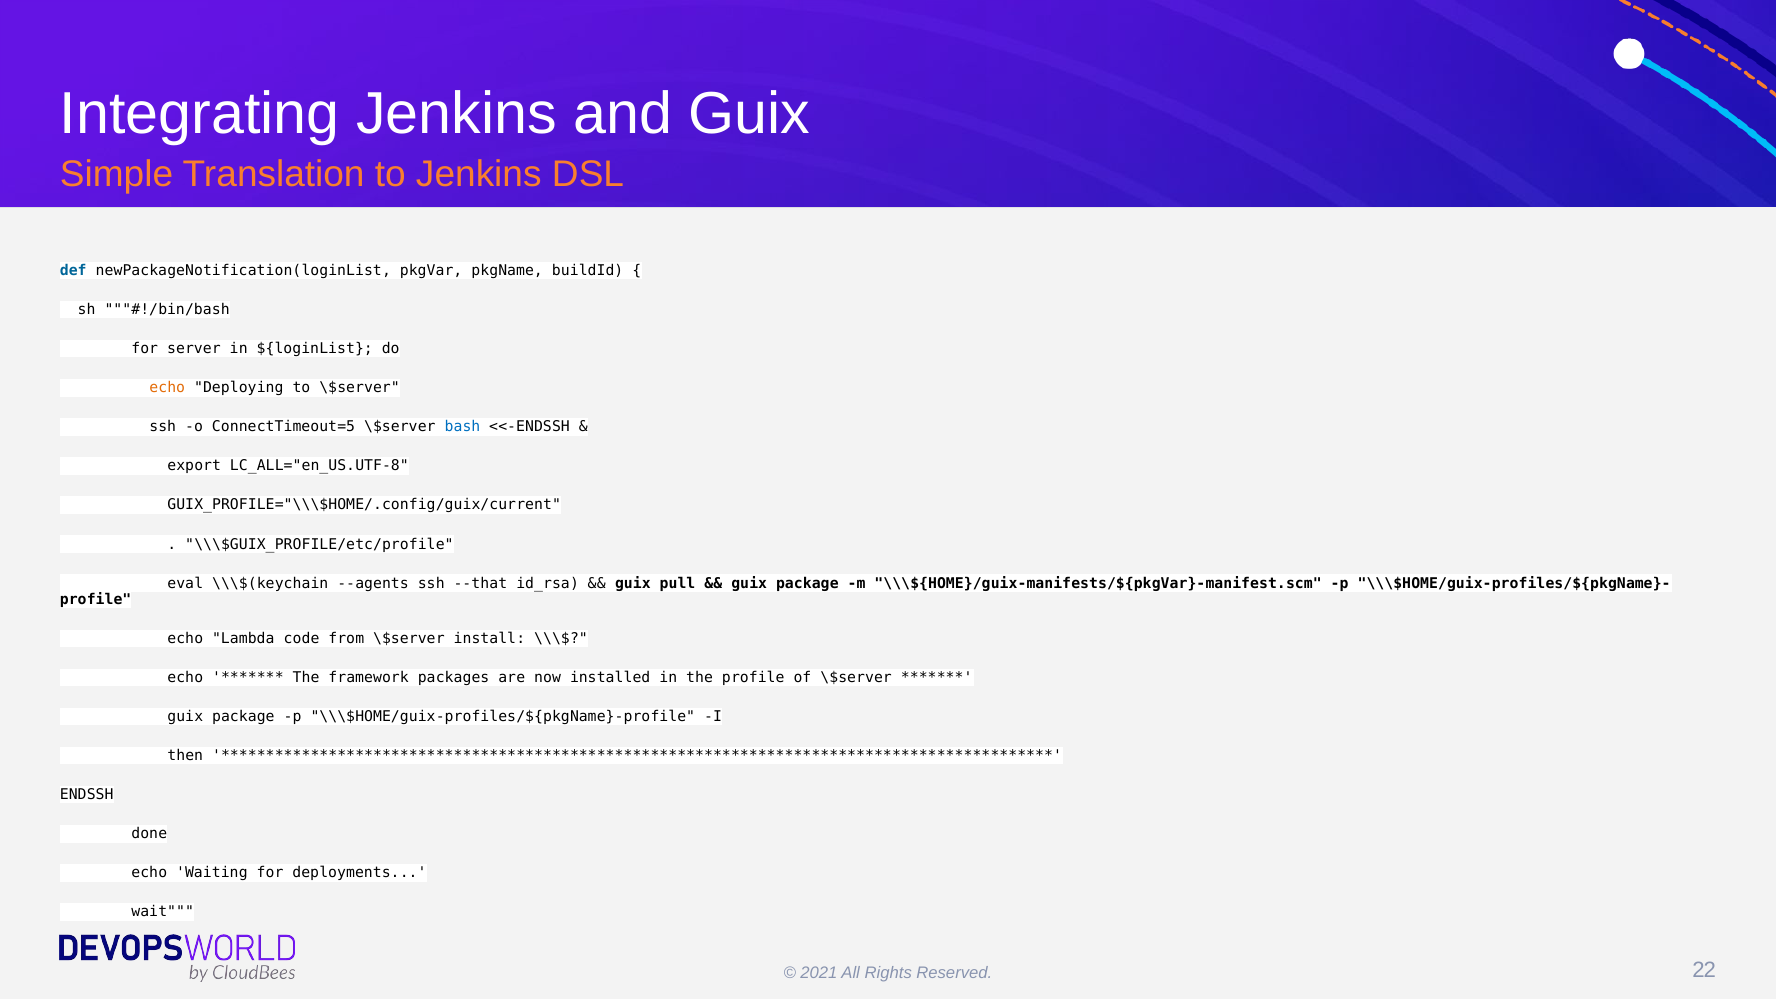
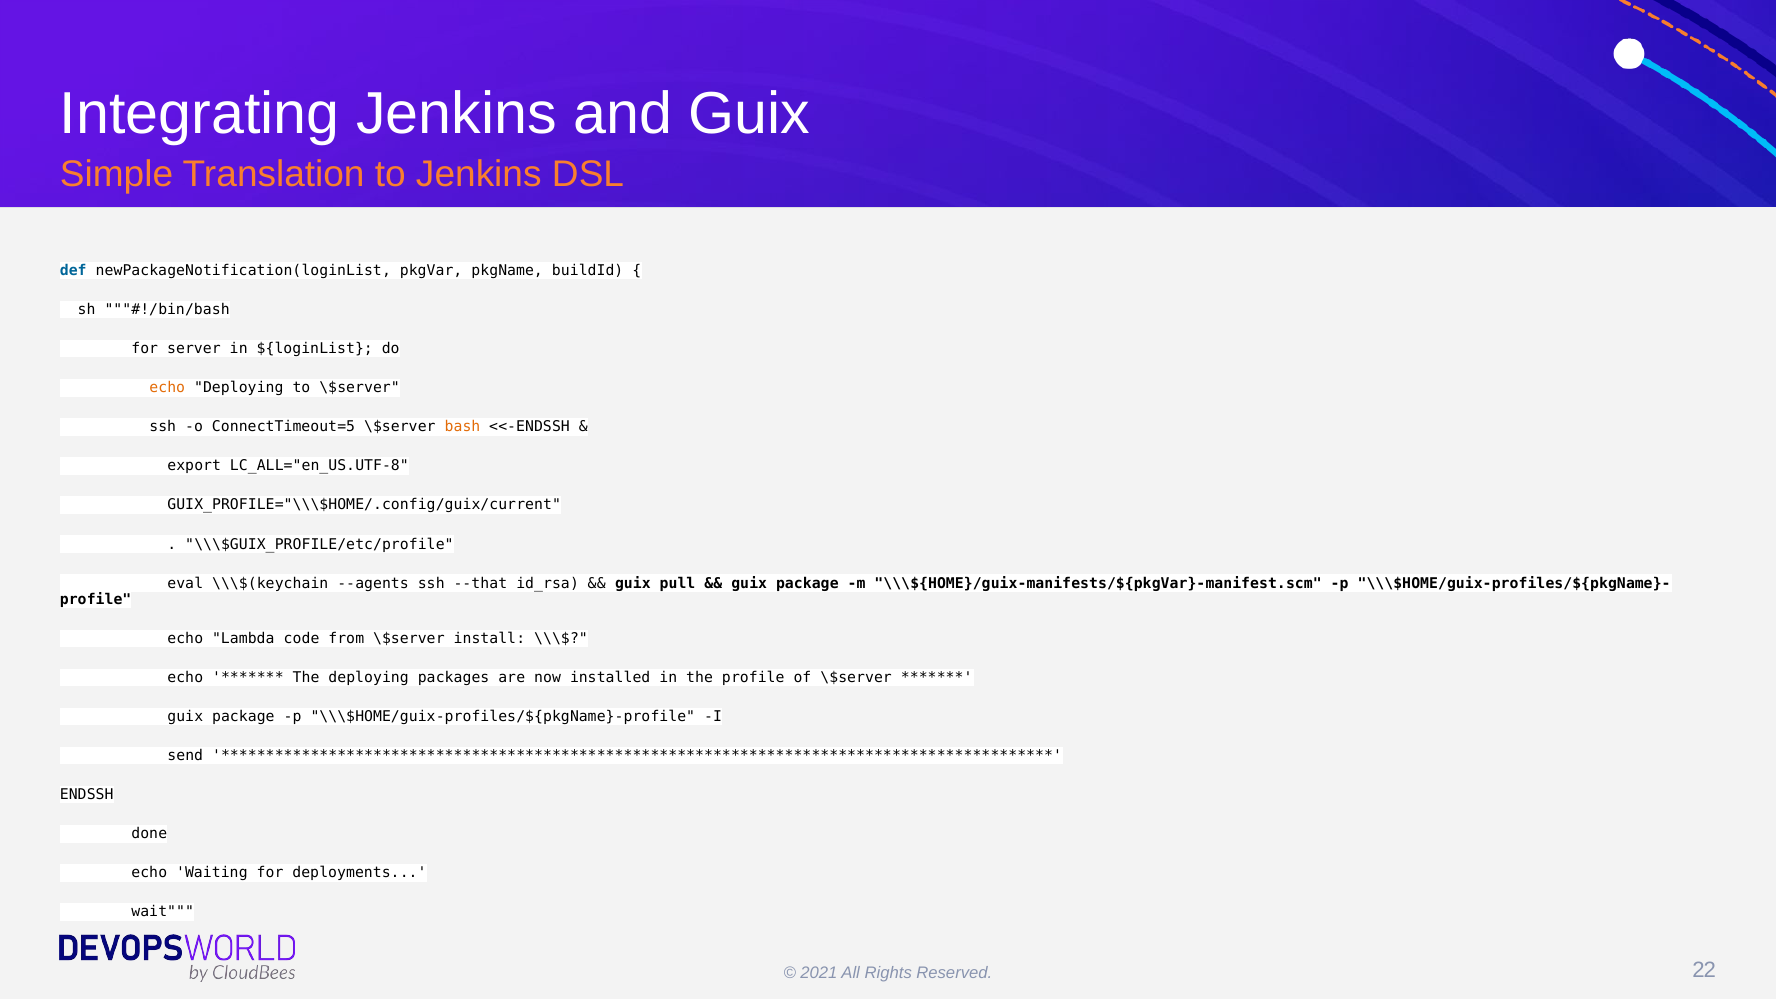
bash colour: blue -> orange
The framework: framework -> deploying
then: then -> send
